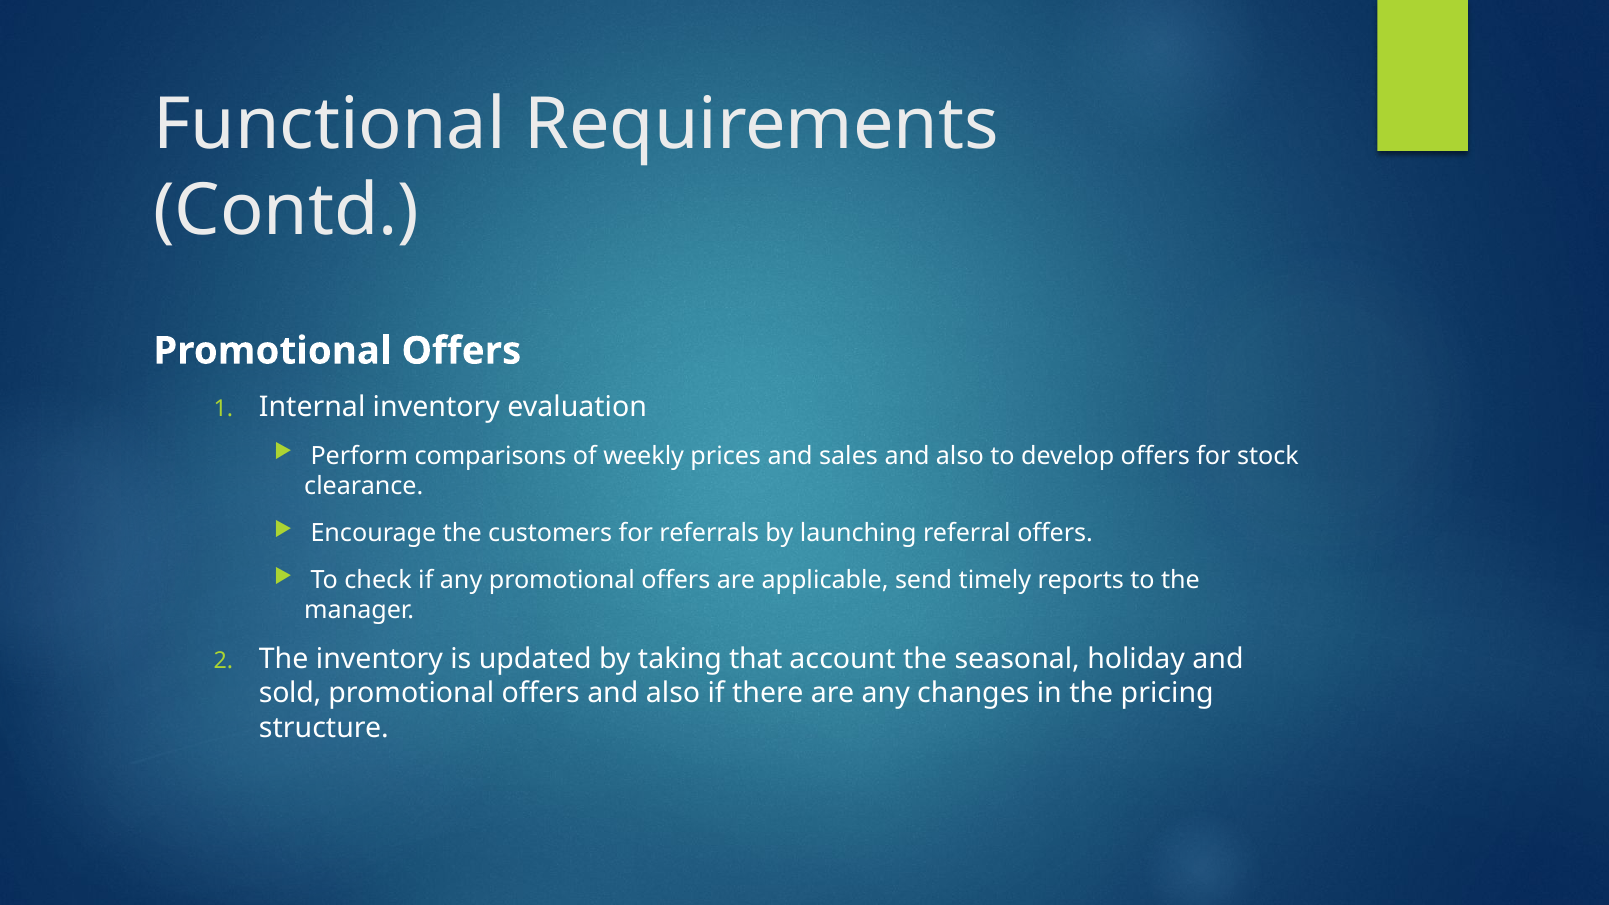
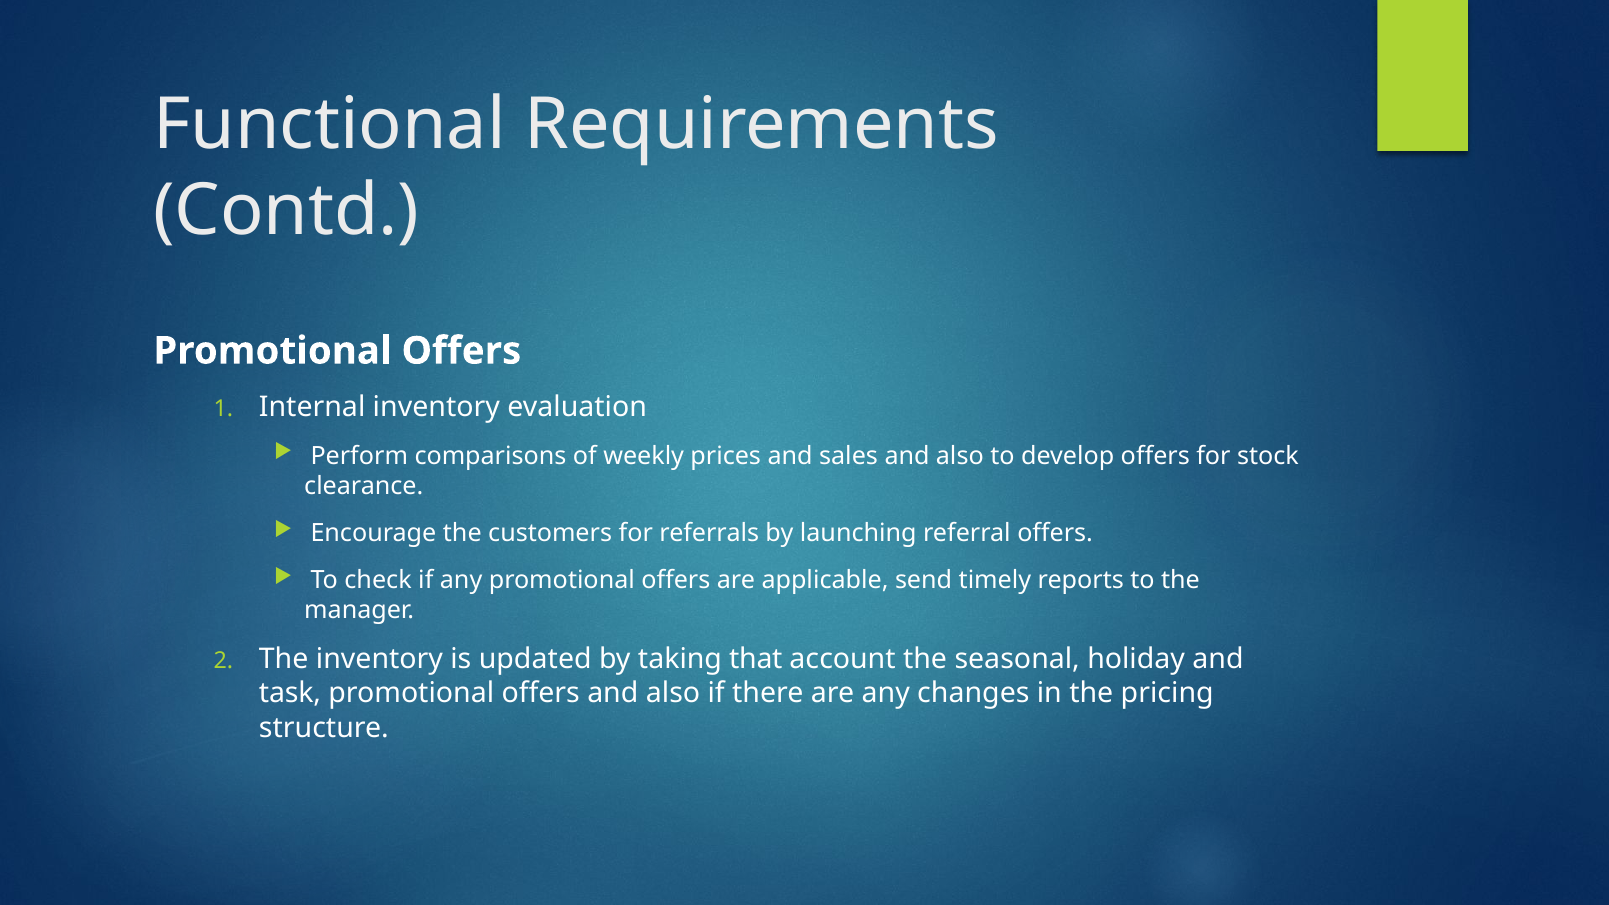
sold: sold -> task
